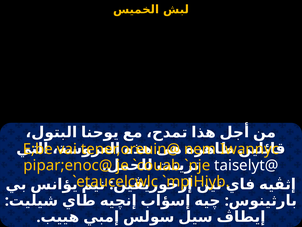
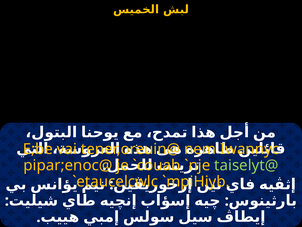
taiselyt@ colour: white -> light green
